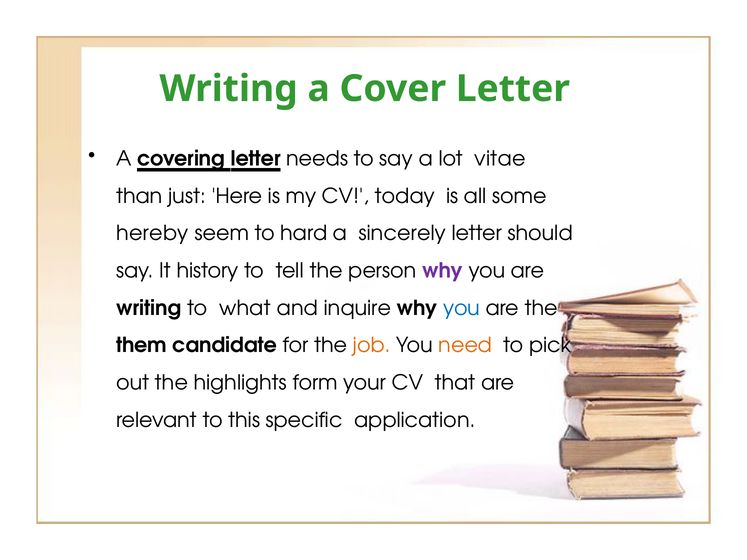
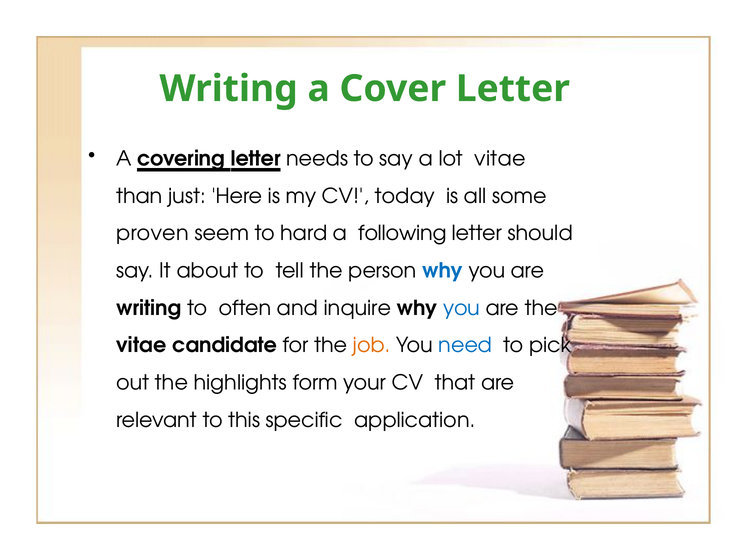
hereby: hereby -> proven
sincerely: sincerely -> following
history: history -> about
why at (443, 271) colour: purple -> blue
what: what -> often
them at (142, 346): them -> vitae
need colour: orange -> blue
